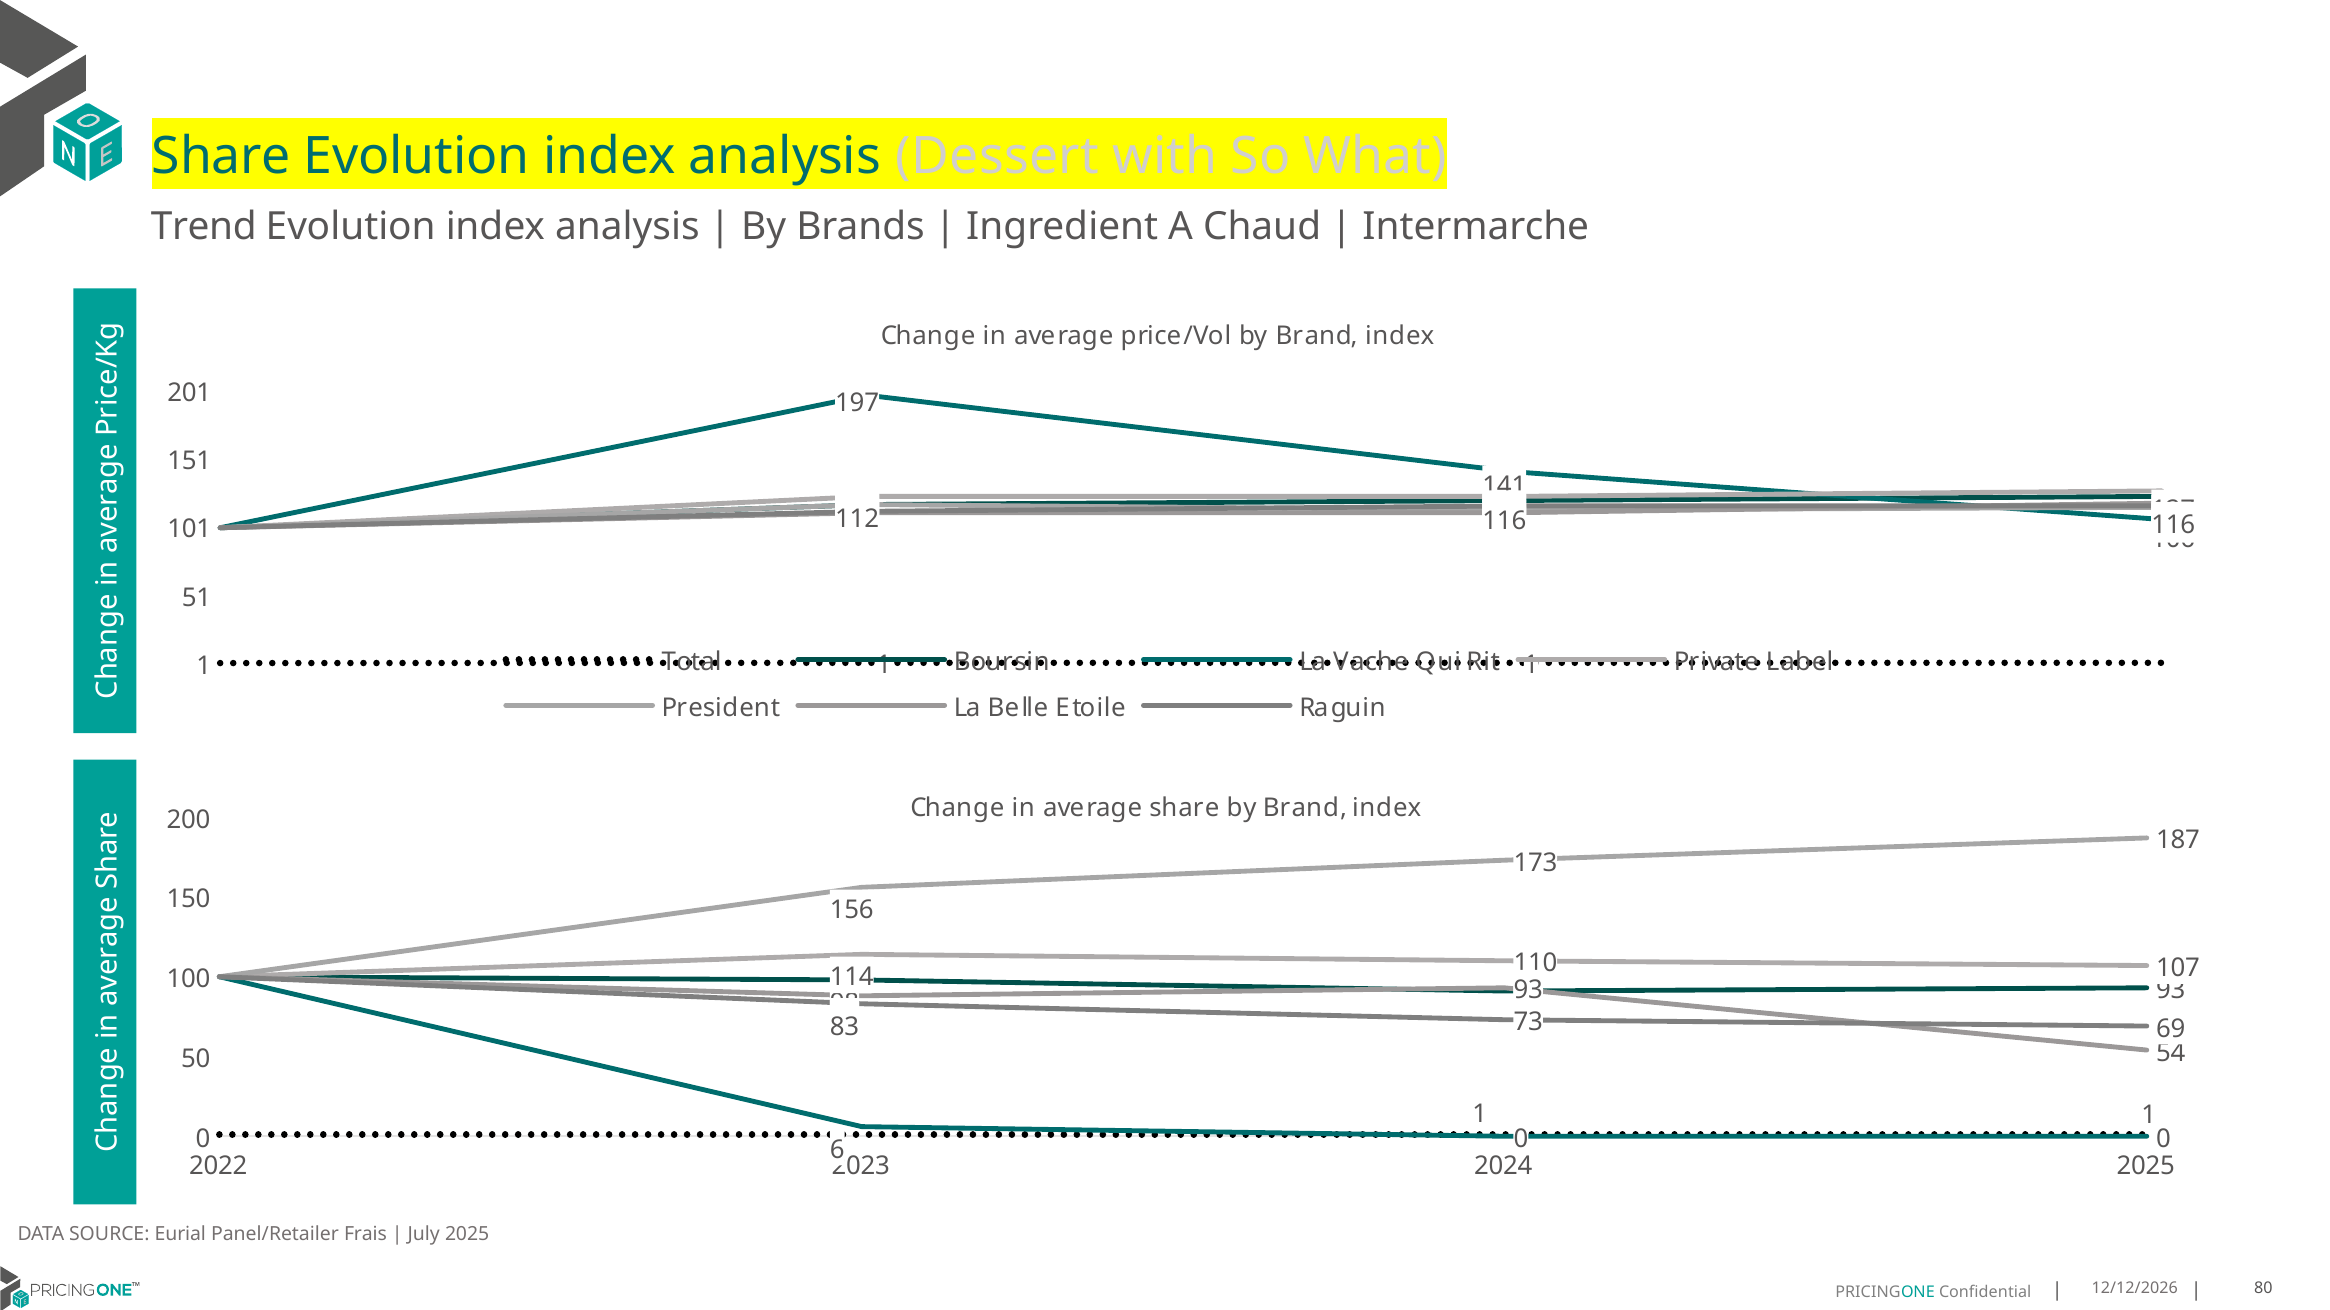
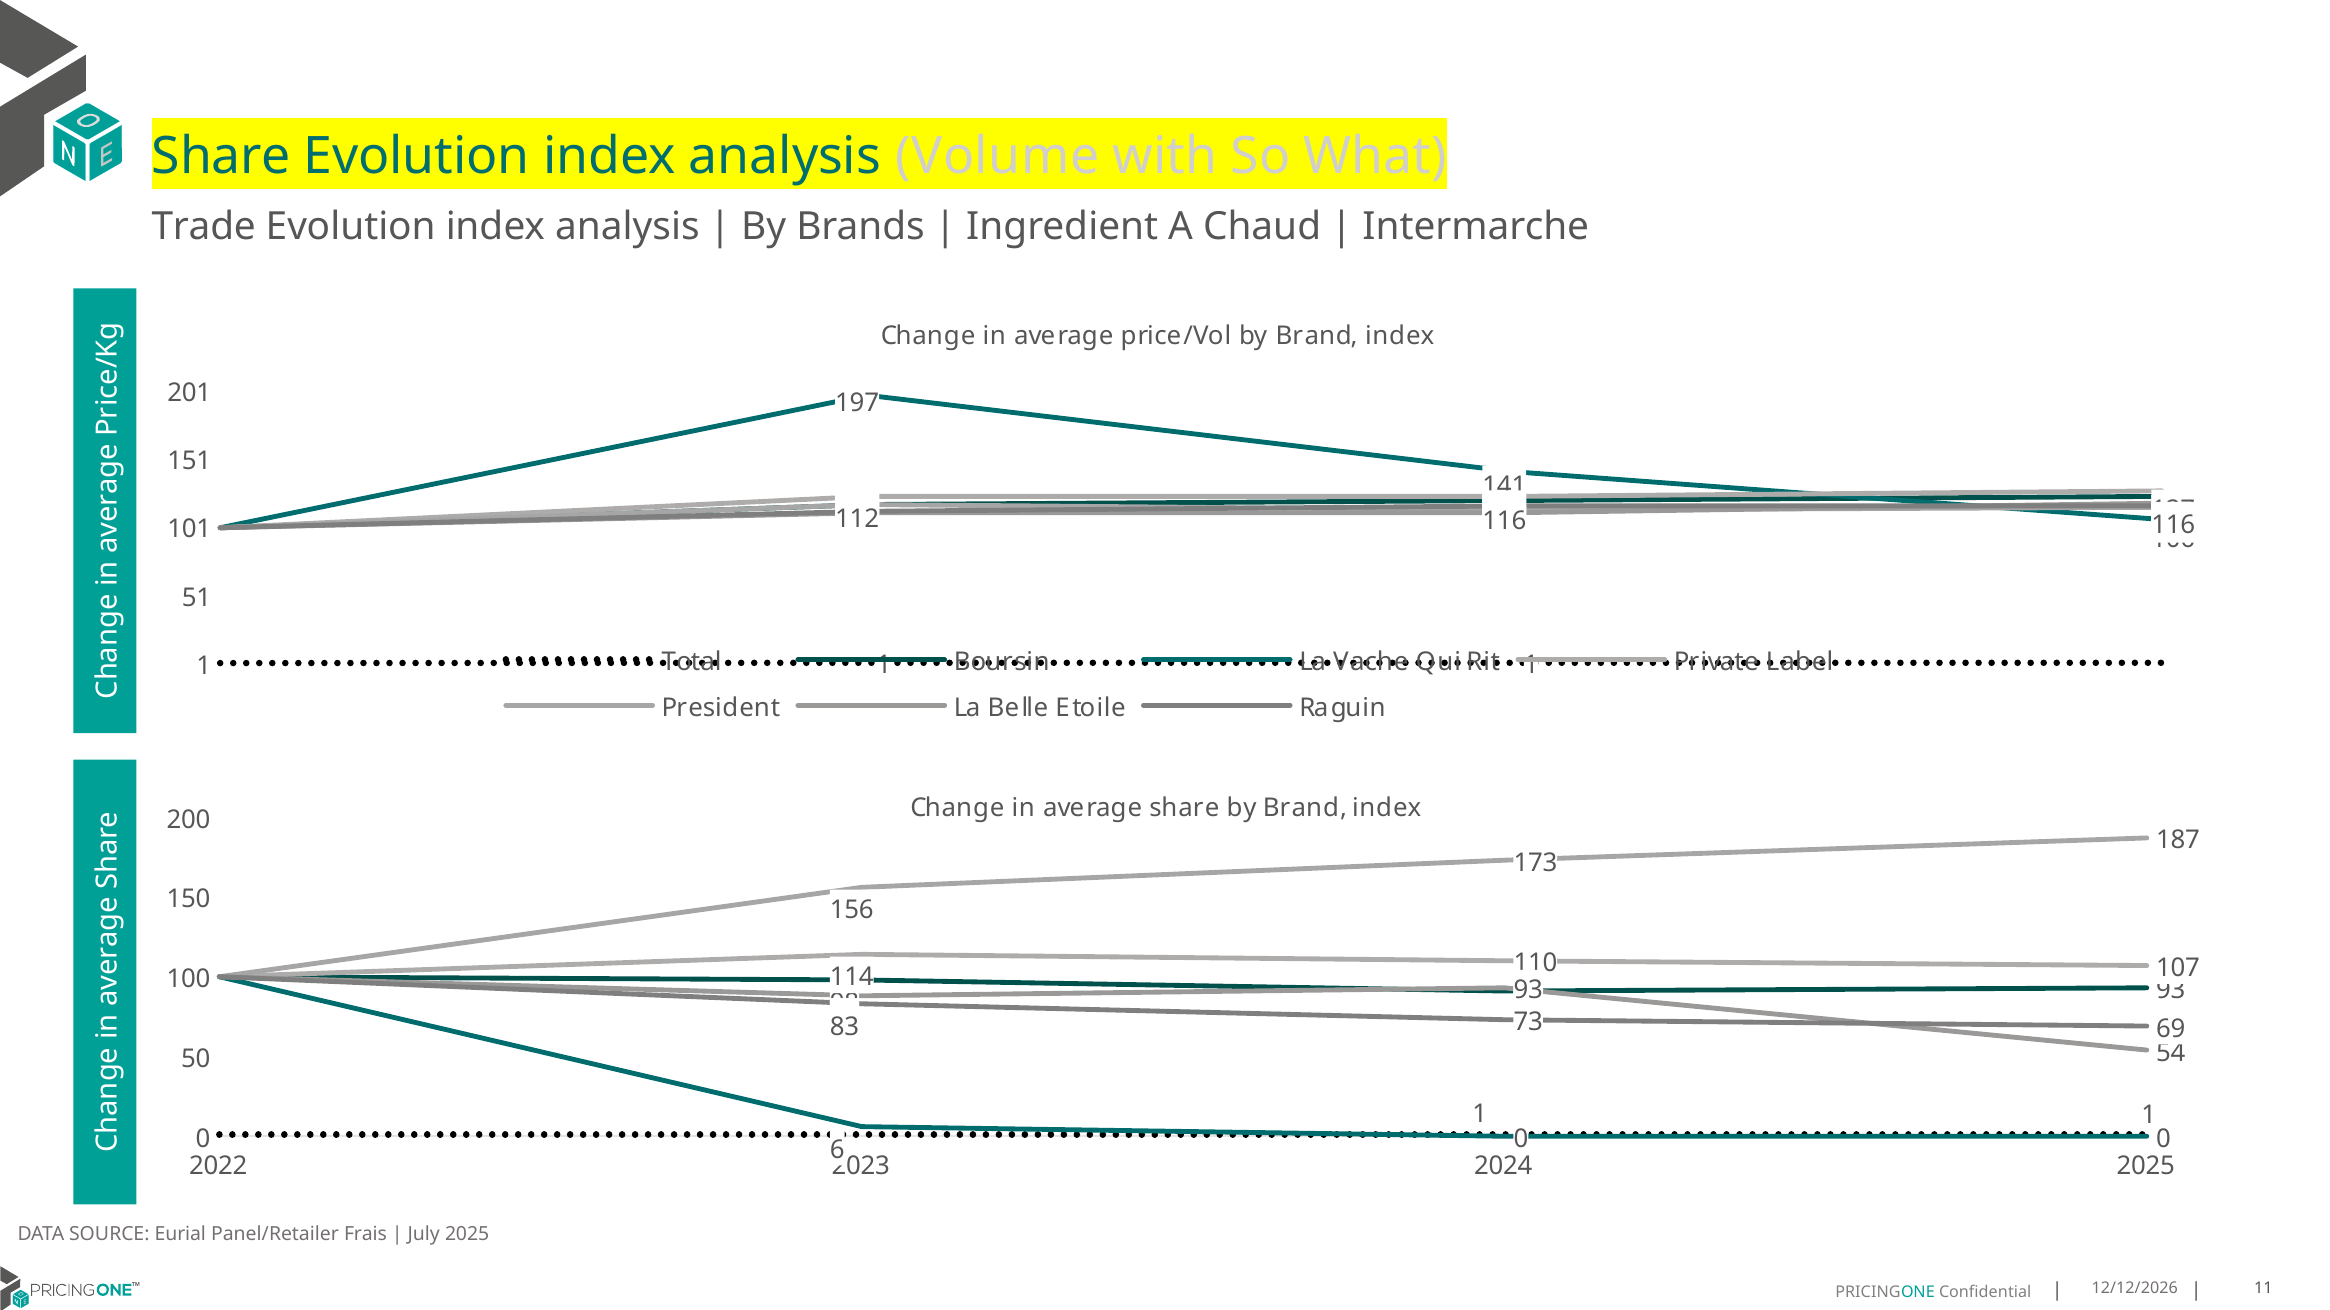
Dessert: Dessert -> Volume
Trend: Trend -> Trade
80: 80 -> 11
